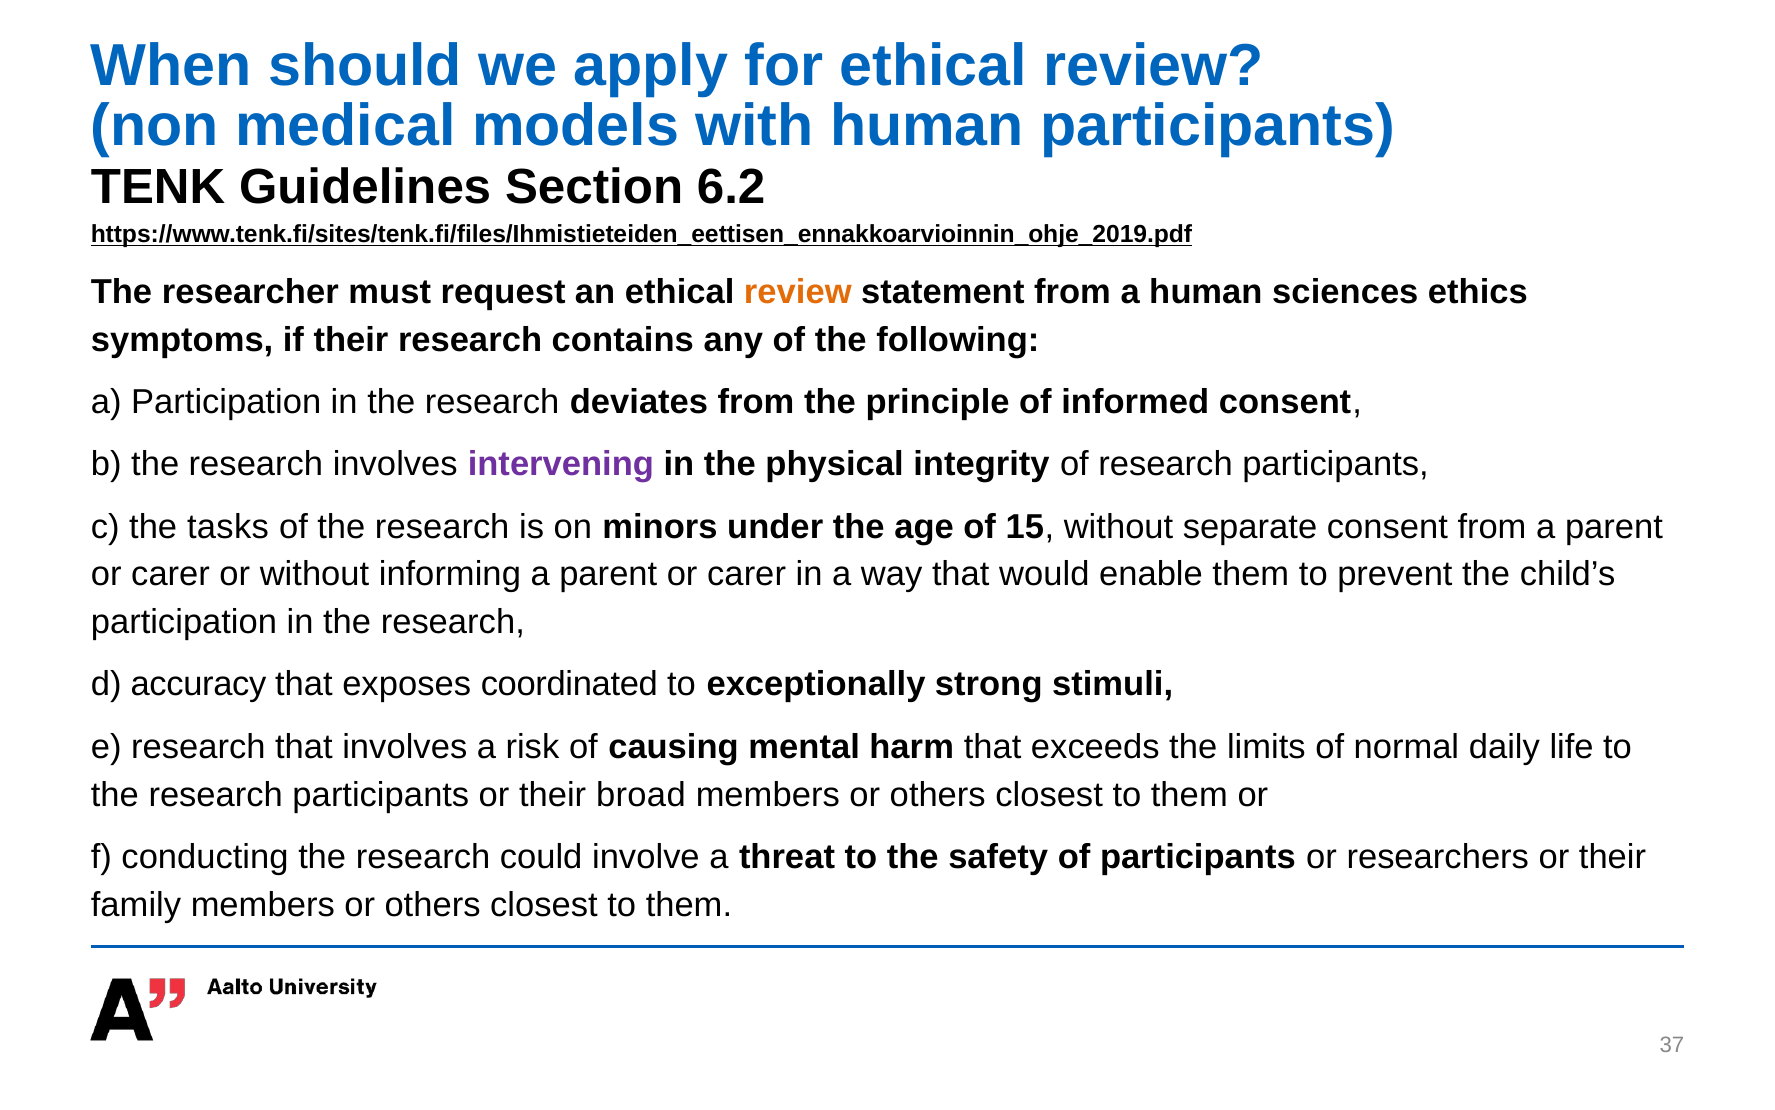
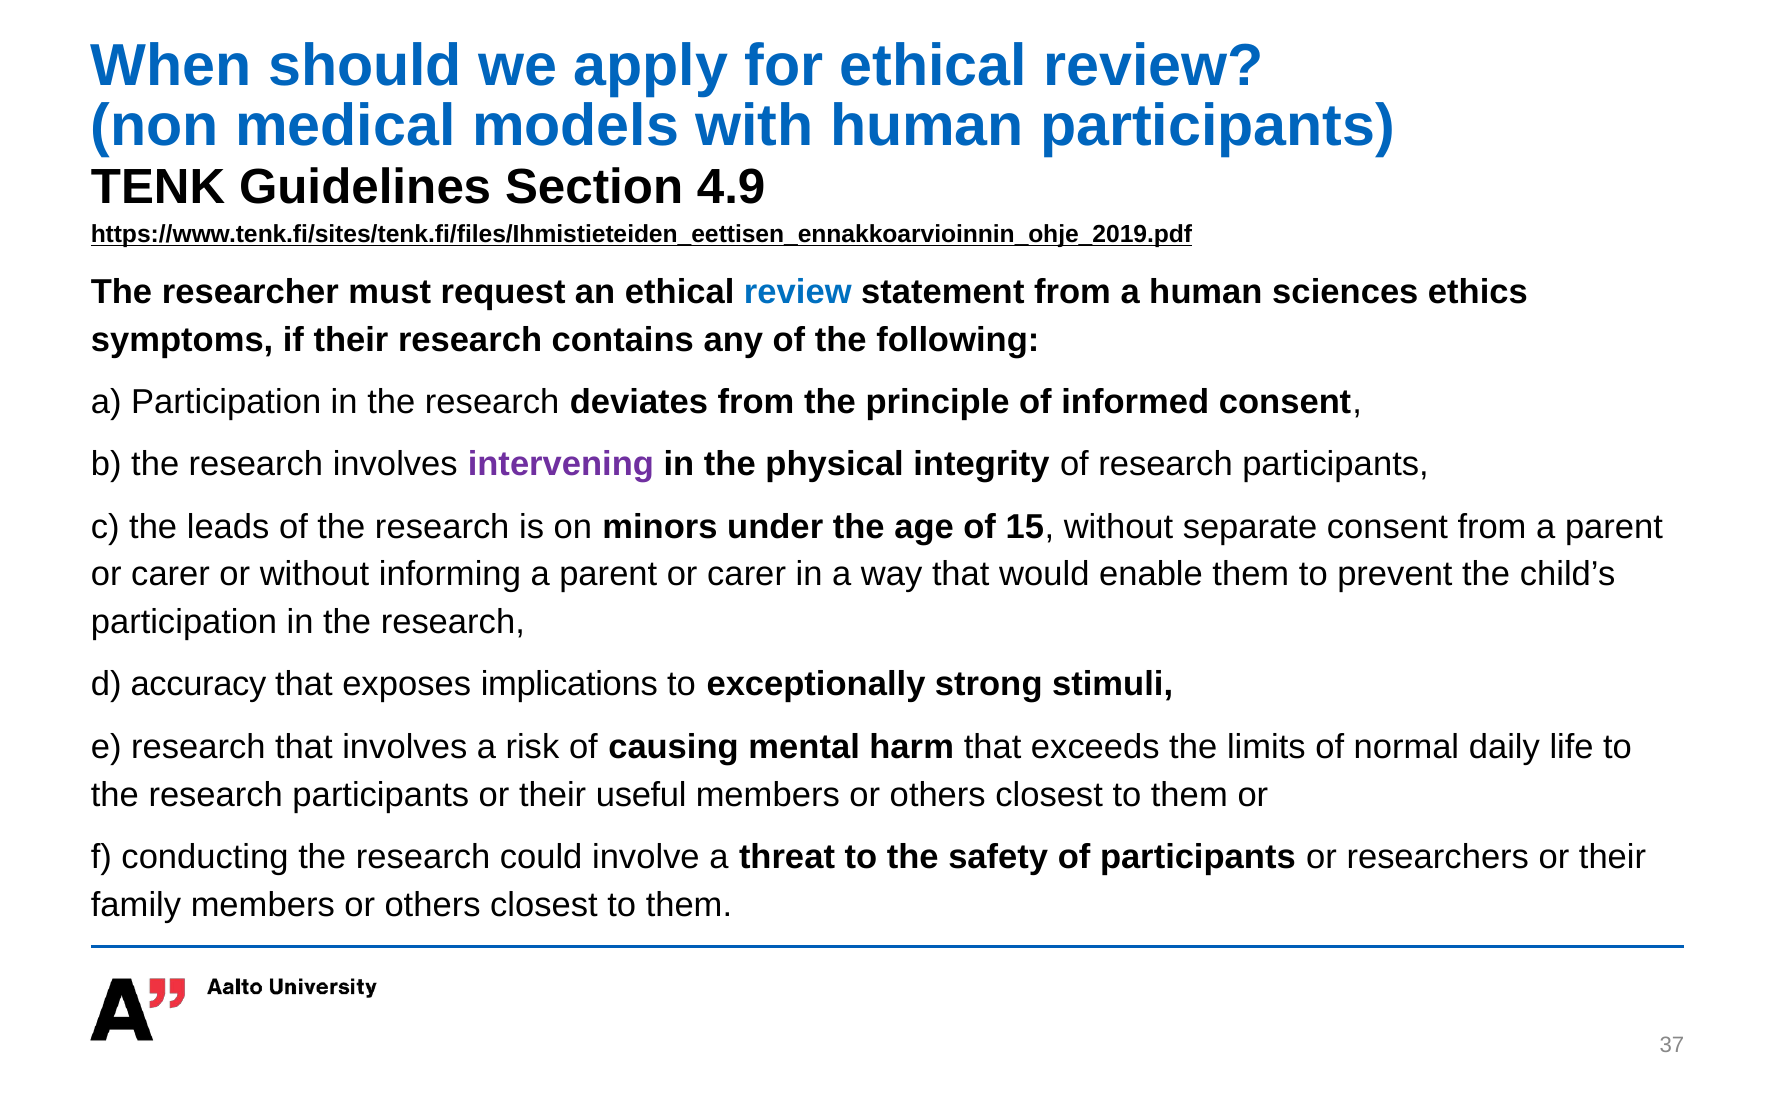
6.2: 6.2 -> 4.9
review at (798, 292) colour: orange -> blue
tasks: tasks -> leads
coordinated: coordinated -> implications
broad: broad -> useful
